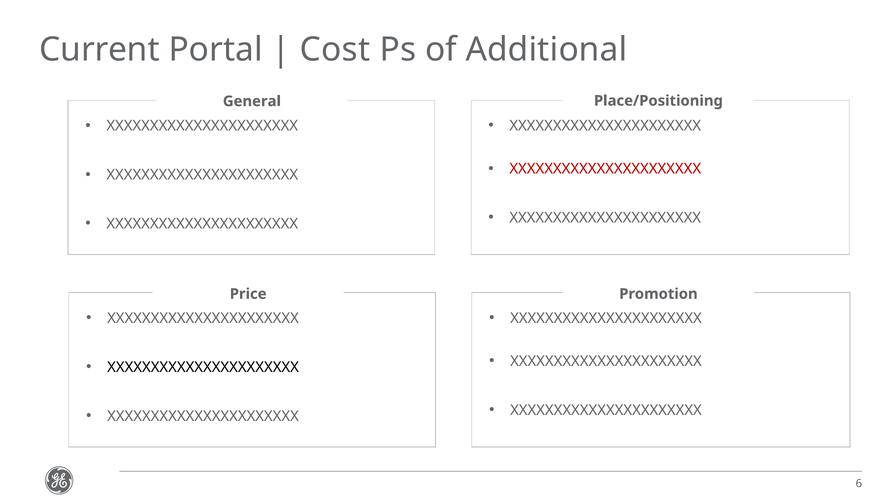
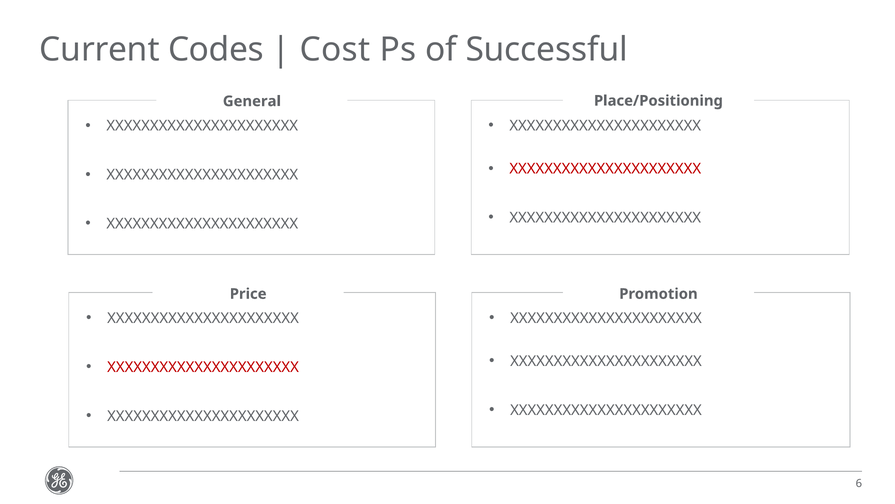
Portal: Portal -> Codes
Additional: Additional -> Successful
XXXXXXXXXXXXXXXXXXXXXX at (203, 367) colour: black -> red
